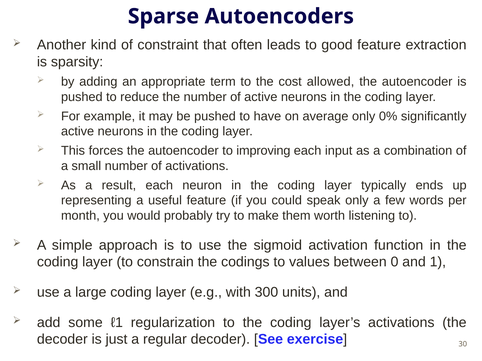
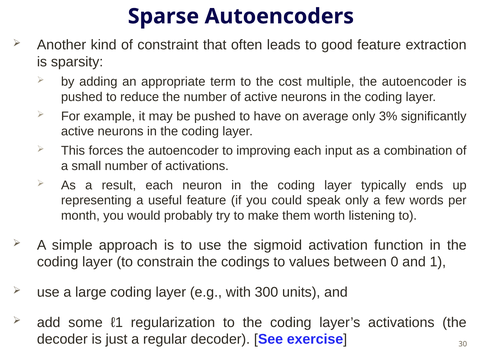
allowed: allowed -> multiple
0%: 0% -> 3%
